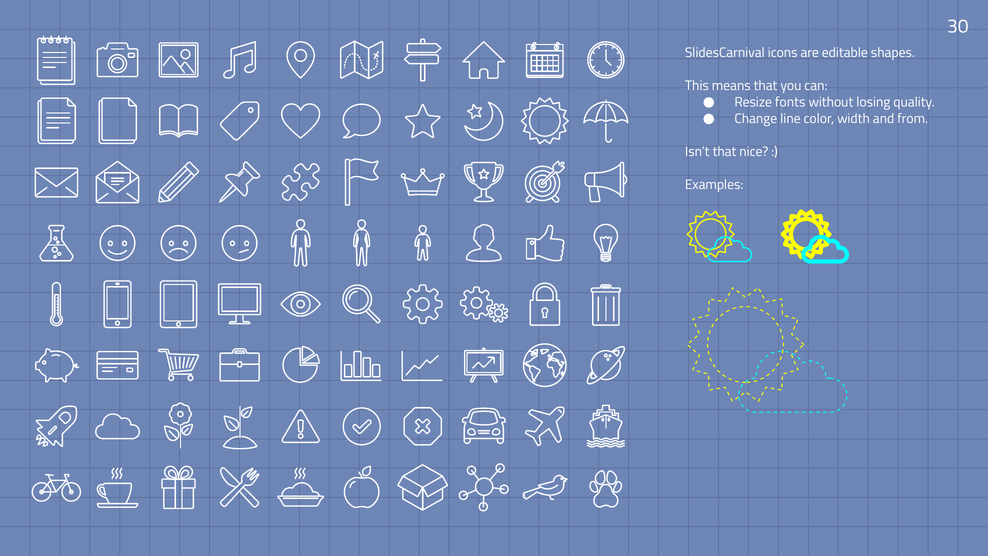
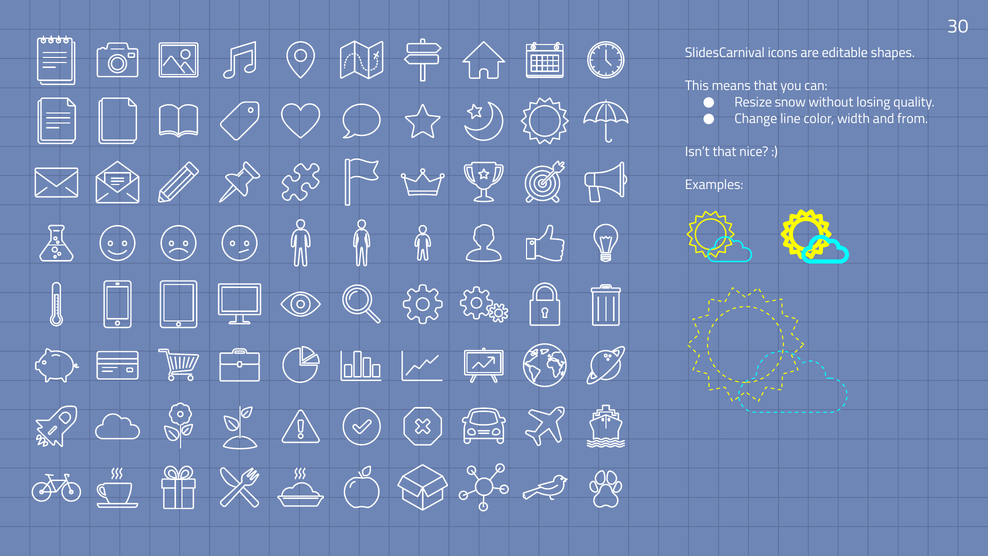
fonts: fonts -> snow
